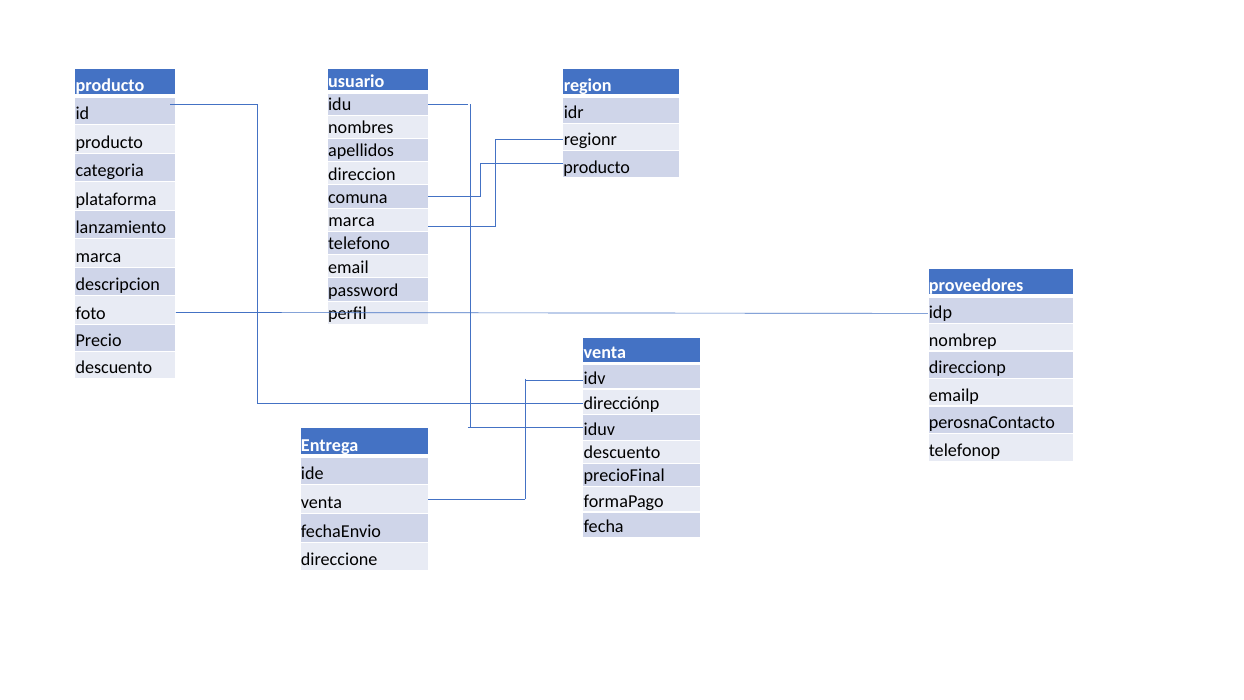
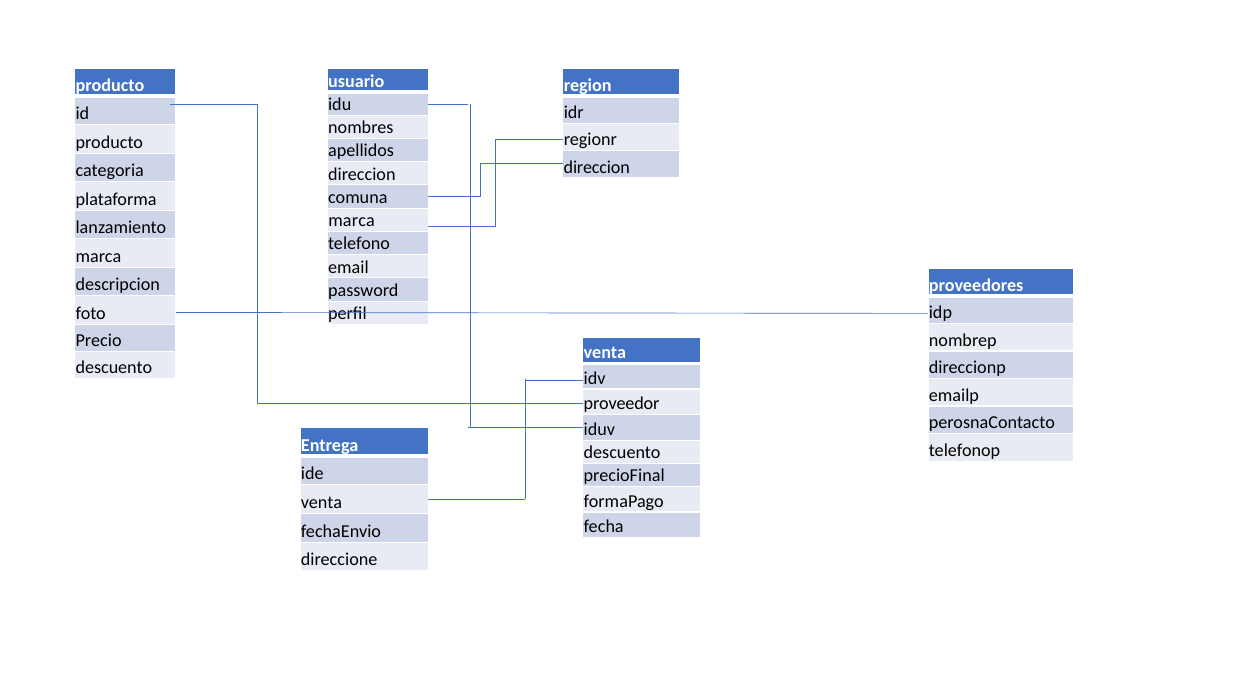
producto at (597, 167): producto -> direccion
direcciónp: direcciónp -> proveedor
